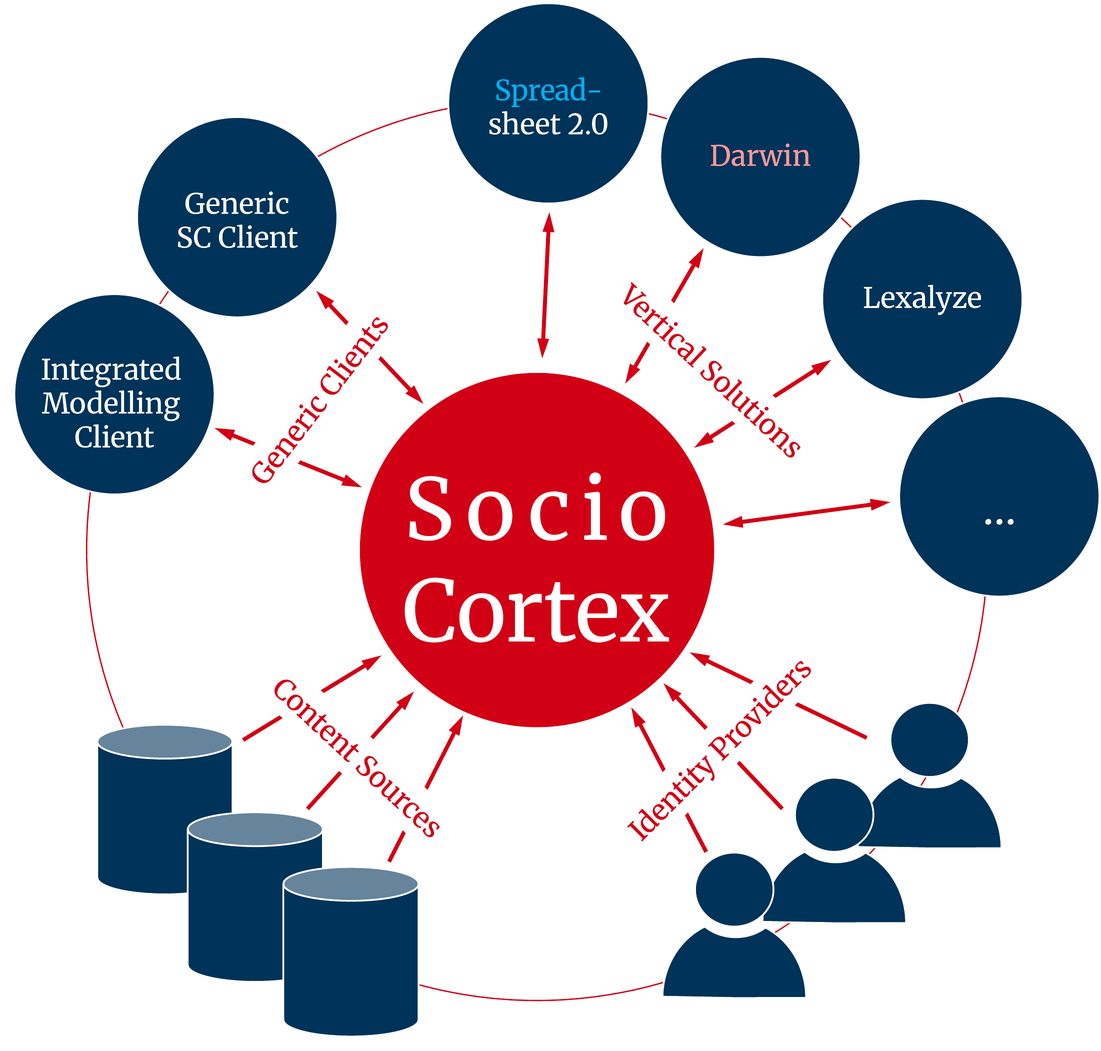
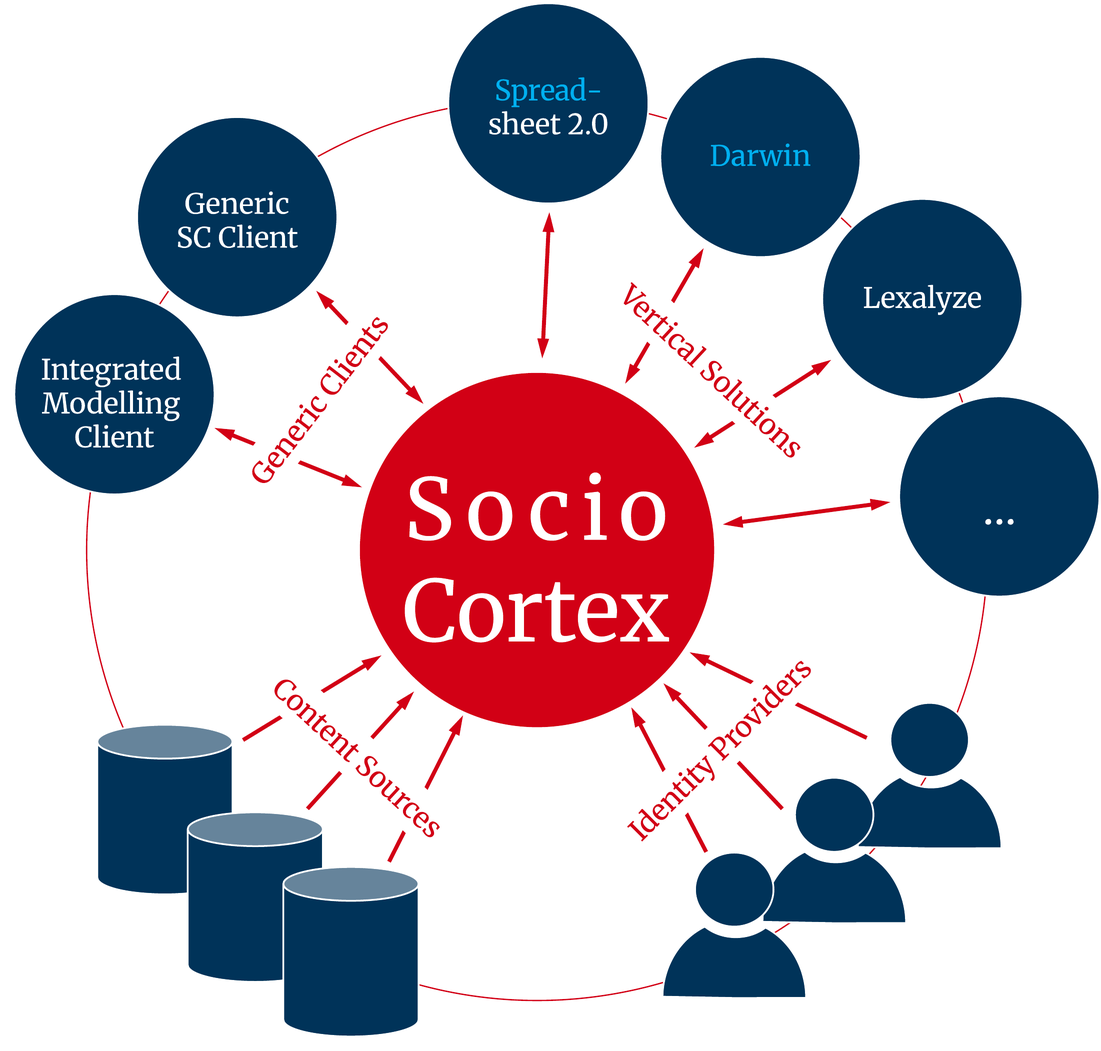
Darwin colour: pink -> light blue
